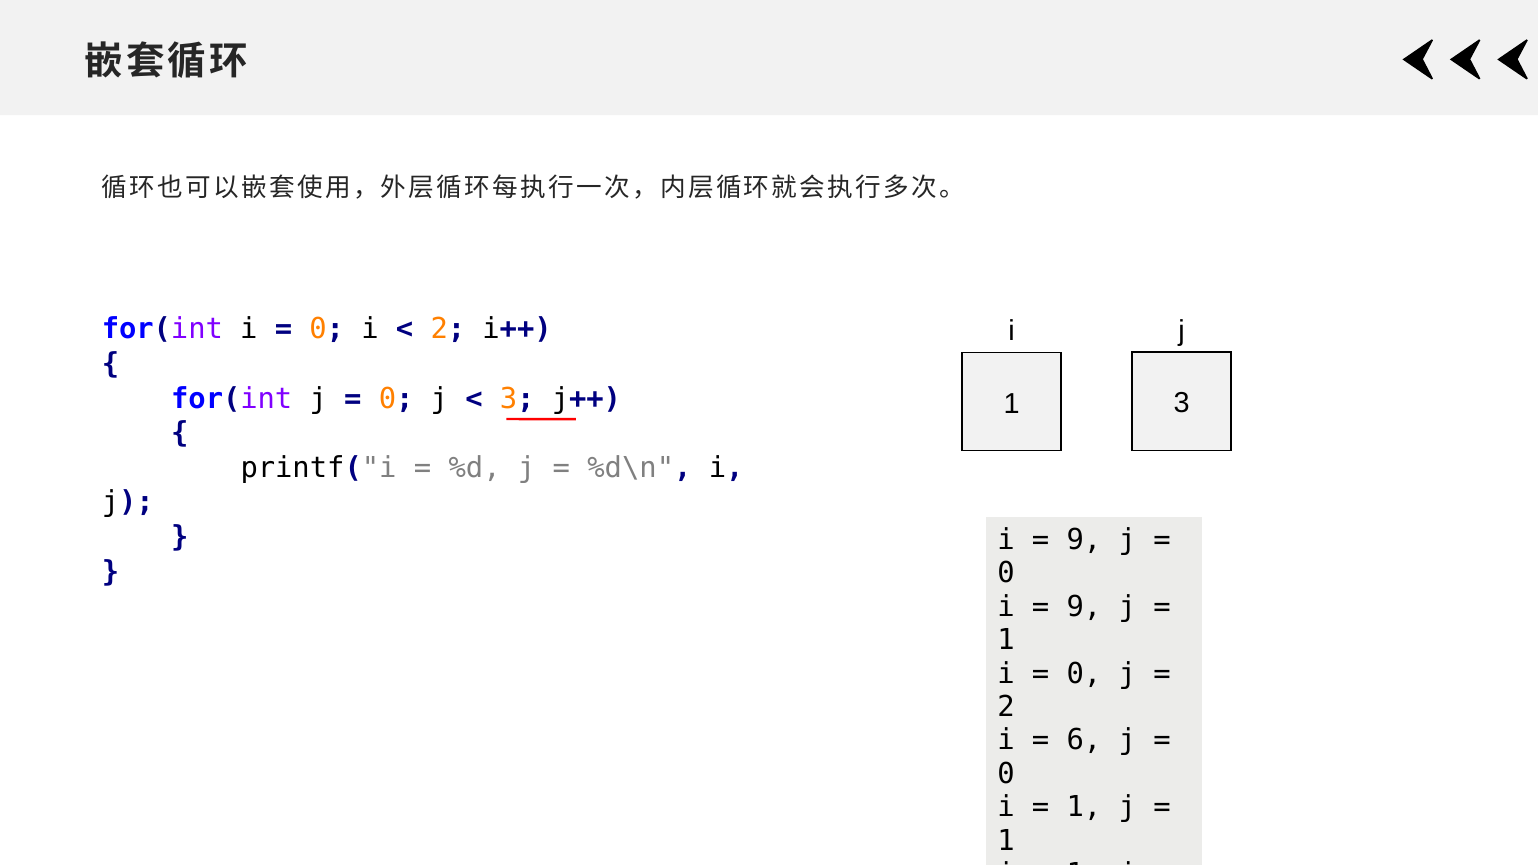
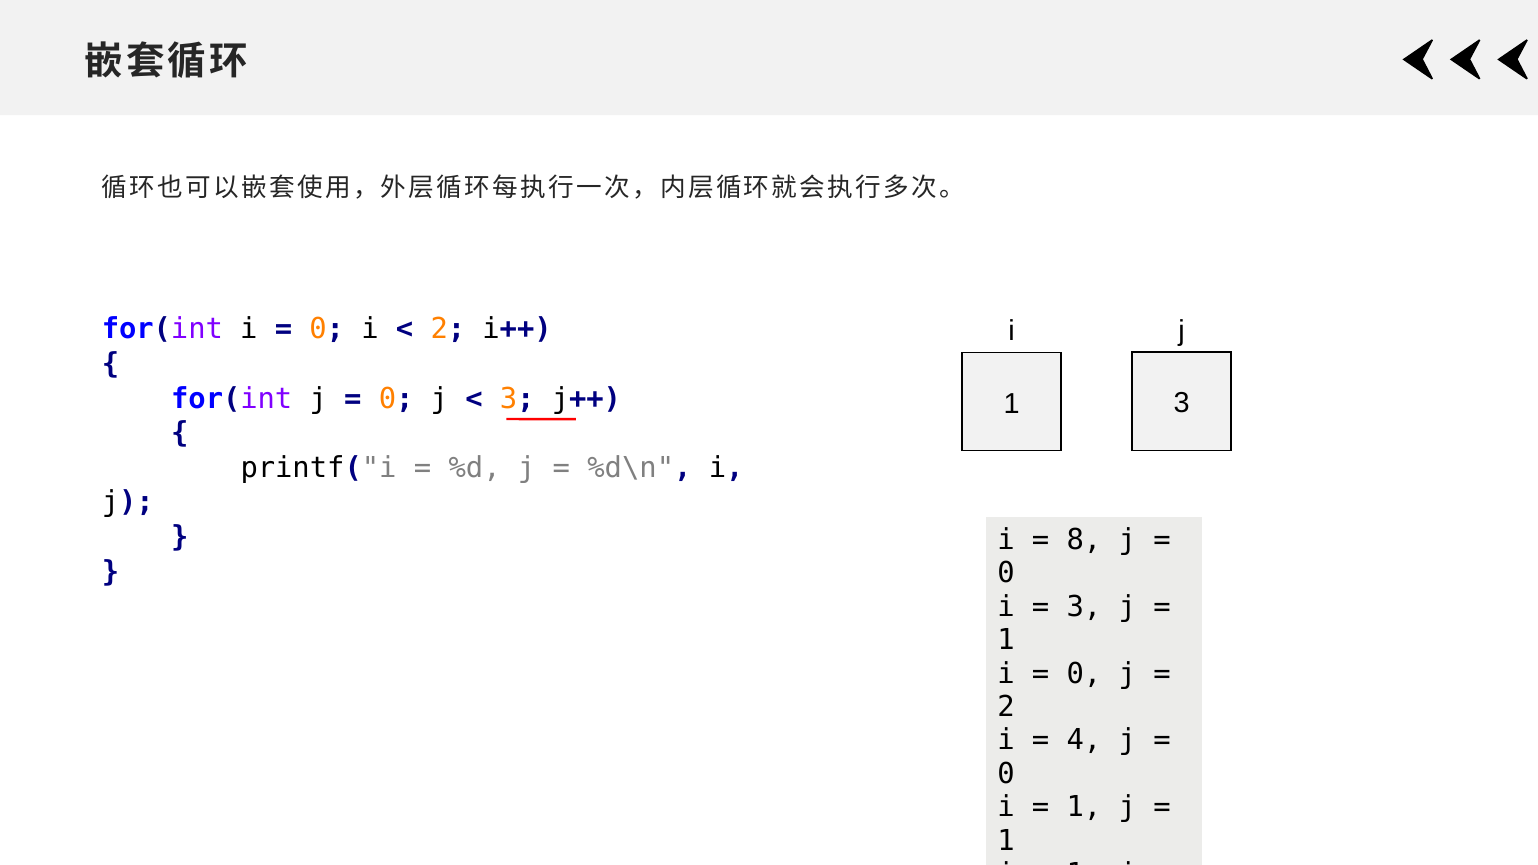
9 at (1084, 540): 9 -> 8
9 at (1084, 607): 9 -> 3
6: 6 -> 4
